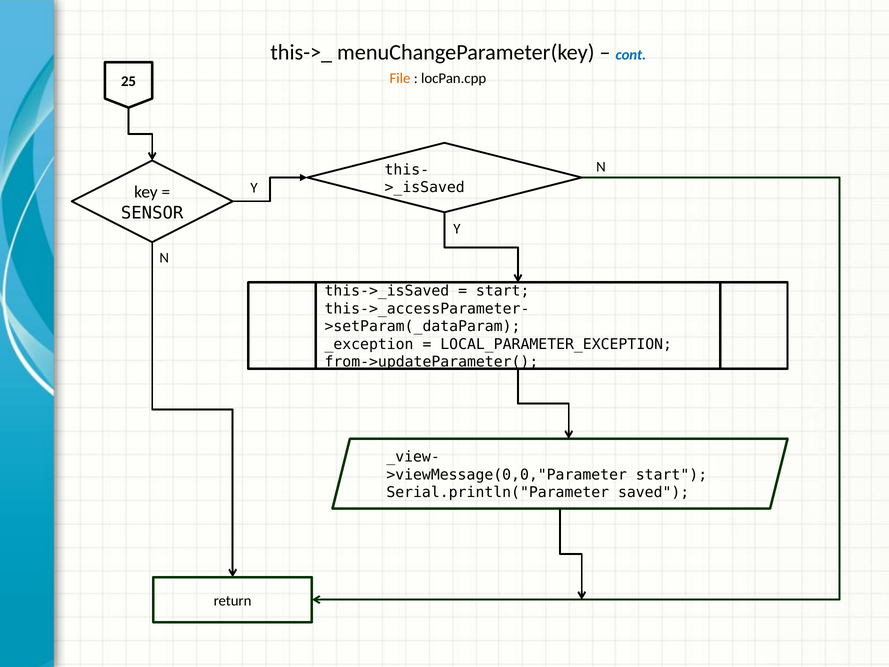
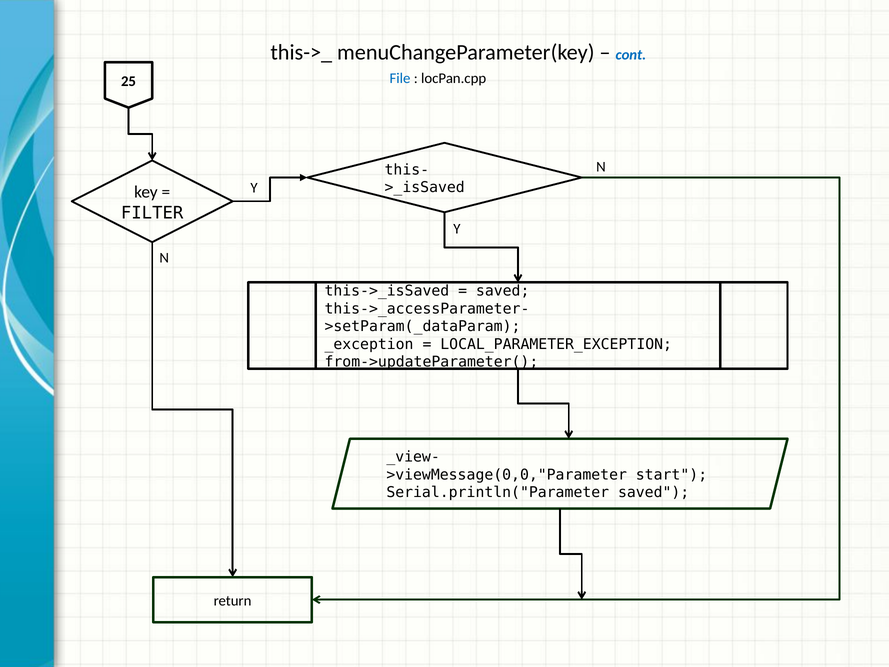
File colour: orange -> blue
SENSOR: SENSOR -> FILTER
start at (503, 291): start -> saved
